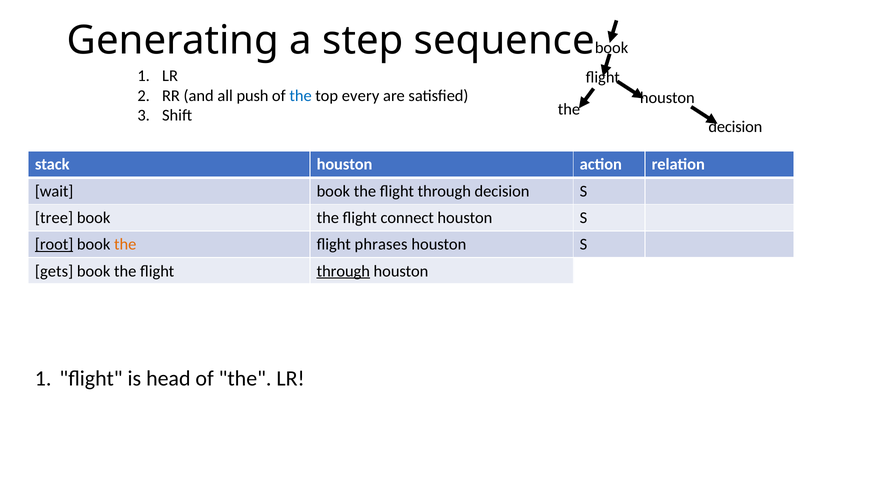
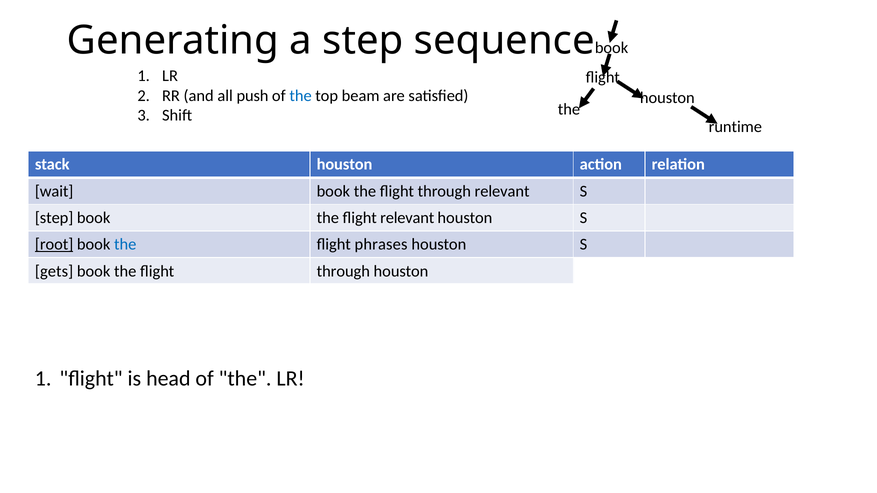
every: every -> beam
decision at (735, 127): decision -> runtime
through decision: decision -> relevant
tree at (54, 218): tree -> step
flight connect: connect -> relevant
the at (125, 245) colour: orange -> blue
through at (343, 271) underline: present -> none
